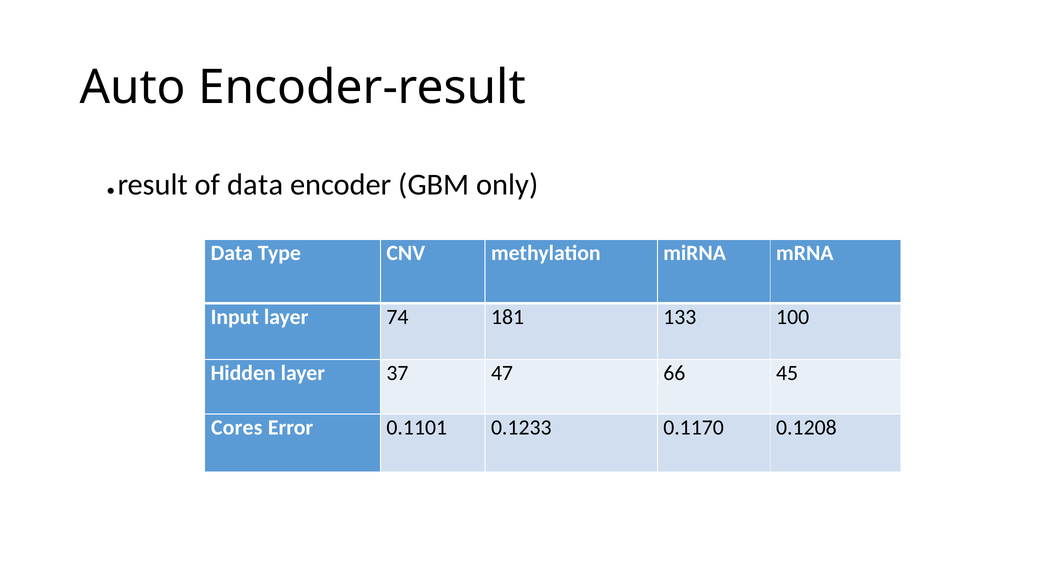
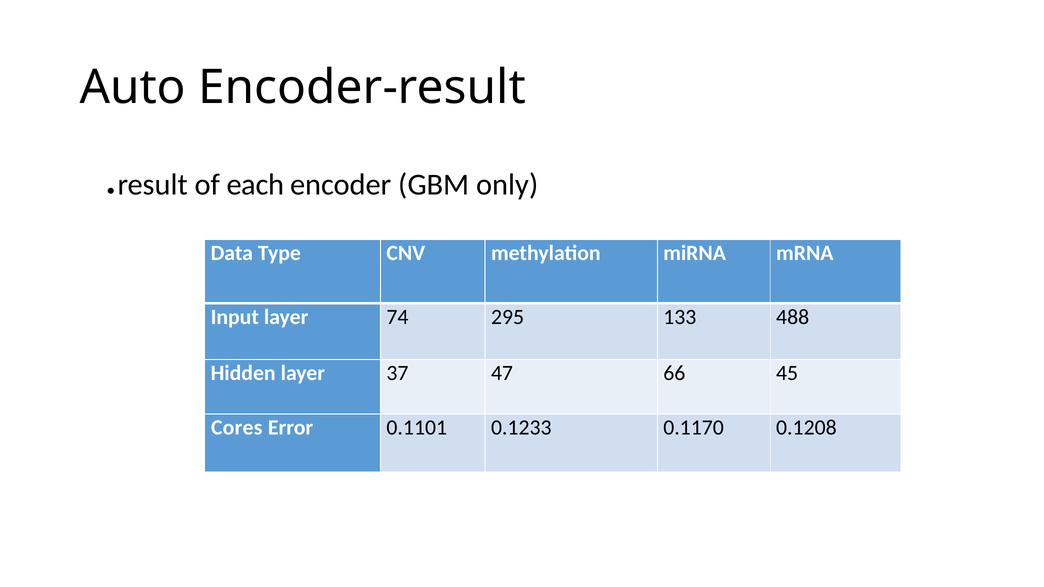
of data: data -> each
181: 181 -> 295
100: 100 -> 488
